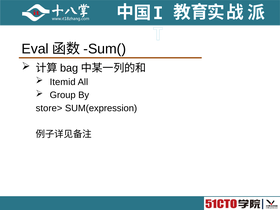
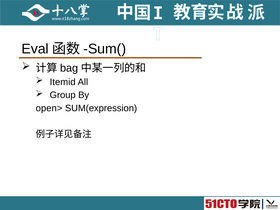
store>: store> -> open>
